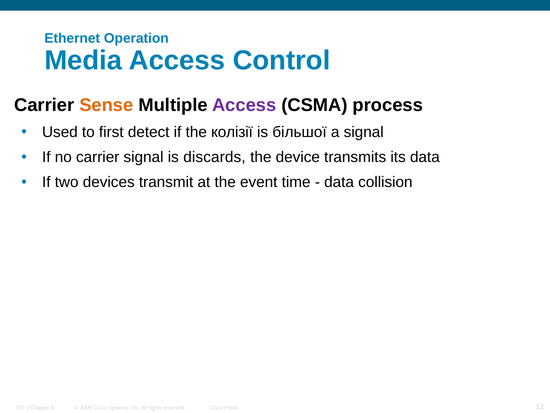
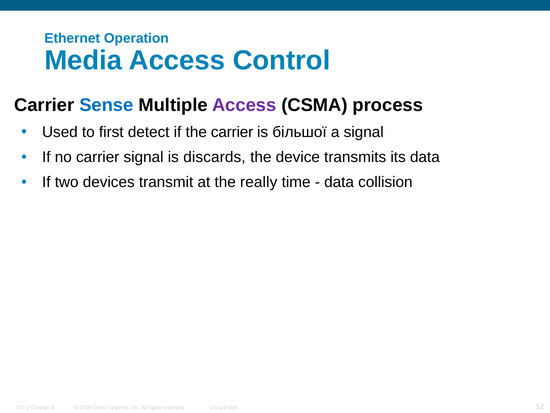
Sense colour: orange -> blue
the колізії: колізії -> carrier
event: event -> really
